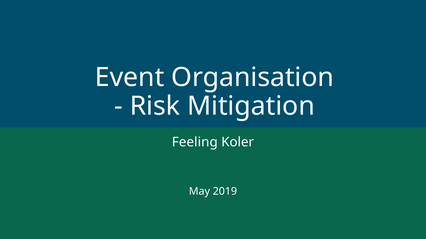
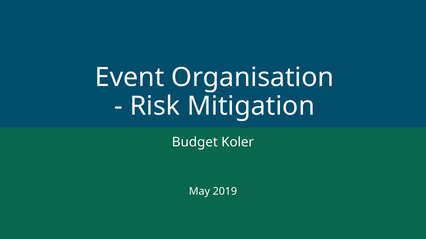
Feeling: Feeling -> Budget
